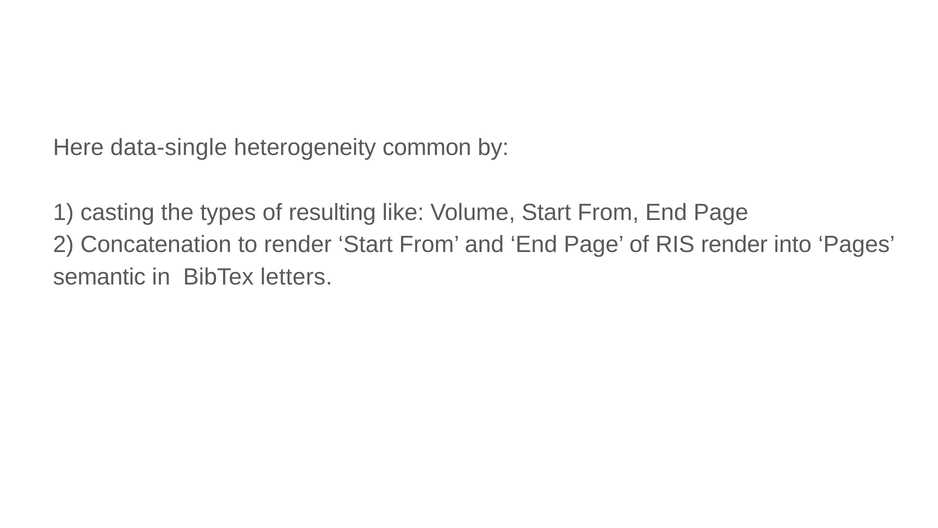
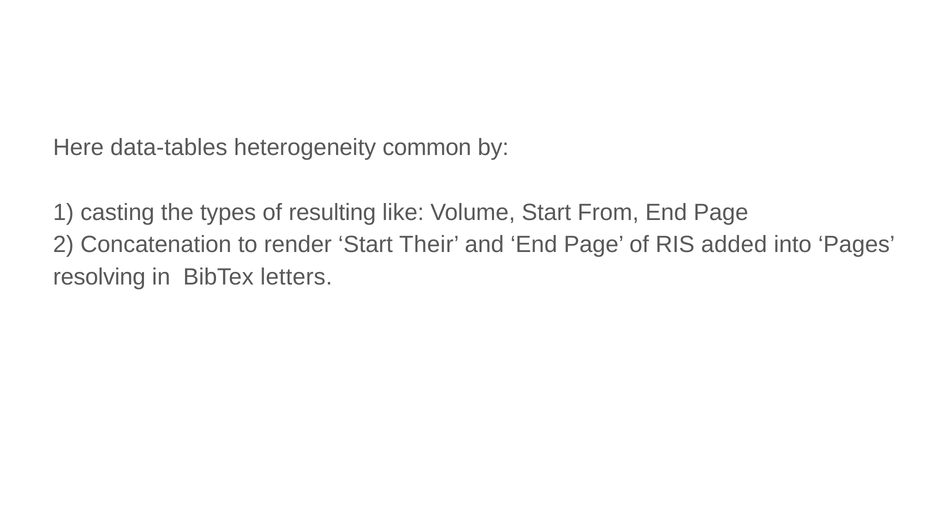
data-single: data-single -> data-tables
render Start From: From -> Their
RIS render: render -> added
semantic: semantic -> resolving
